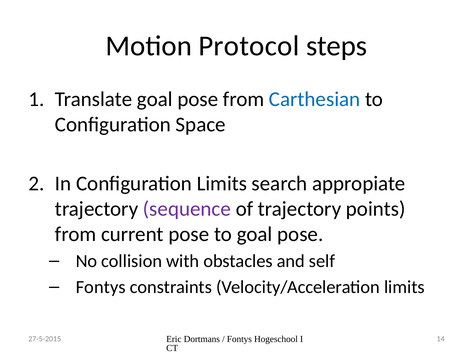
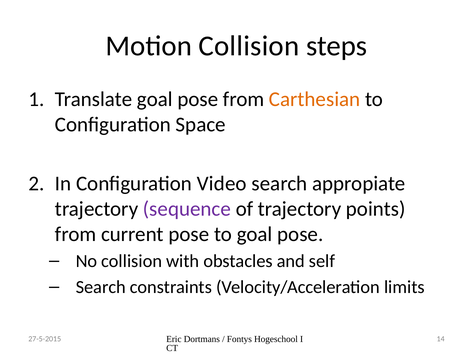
Motion Protocol: Protocol -> Collision
Carthesian colour: blue -> orange
Configuration Limits: Limits -> Video
Fontys at (101, 287): Fontys -> Search
